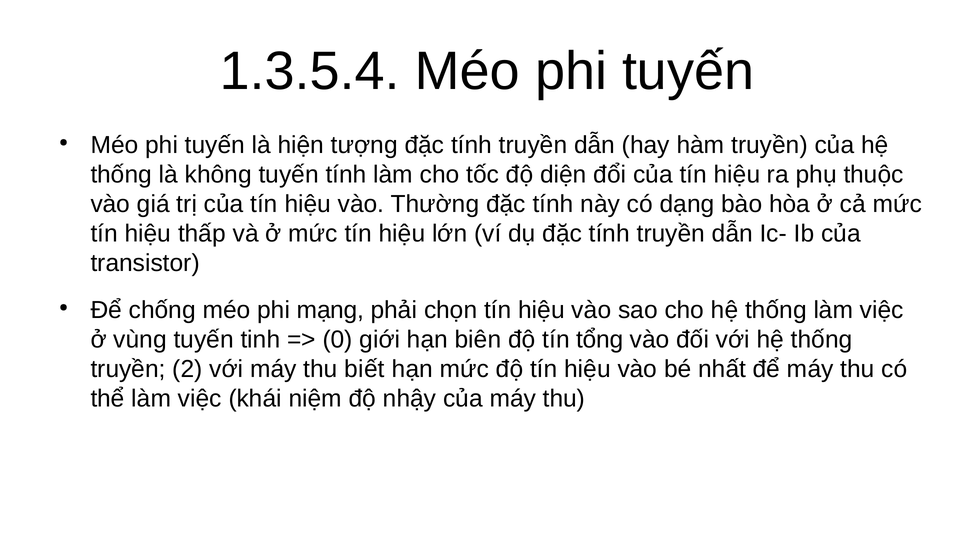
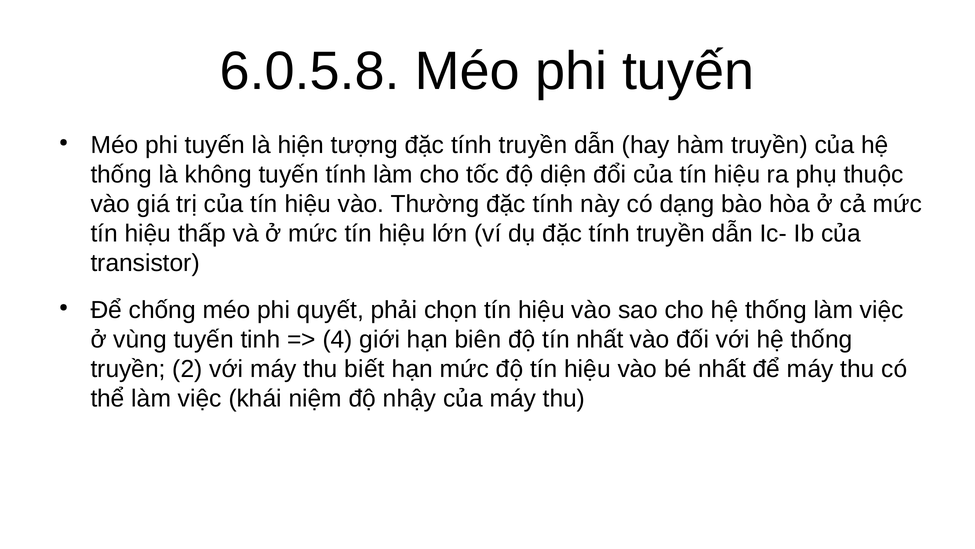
1.3.5.4: 1.3.5.4 -> 6.0.5.8
mạng: mạng -> quyết
0: 0 -> 4
tín tổng: tổng -> nhất
